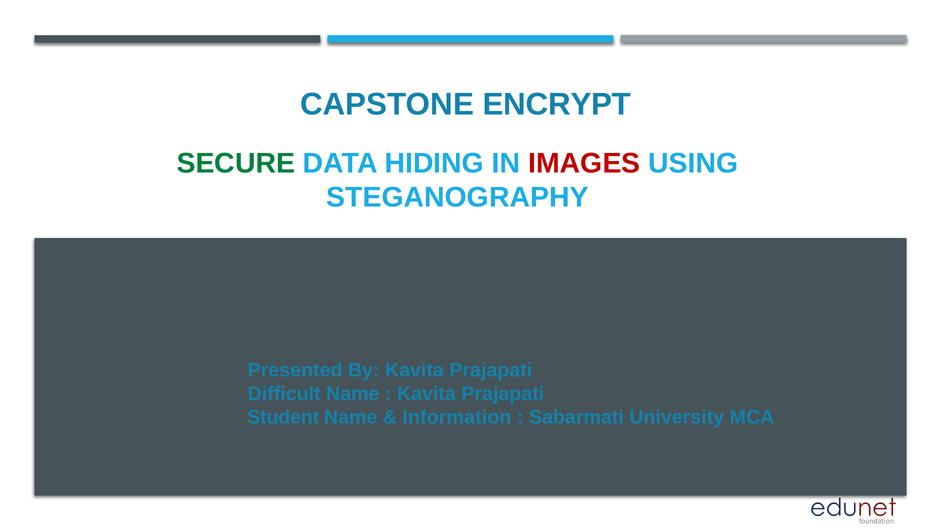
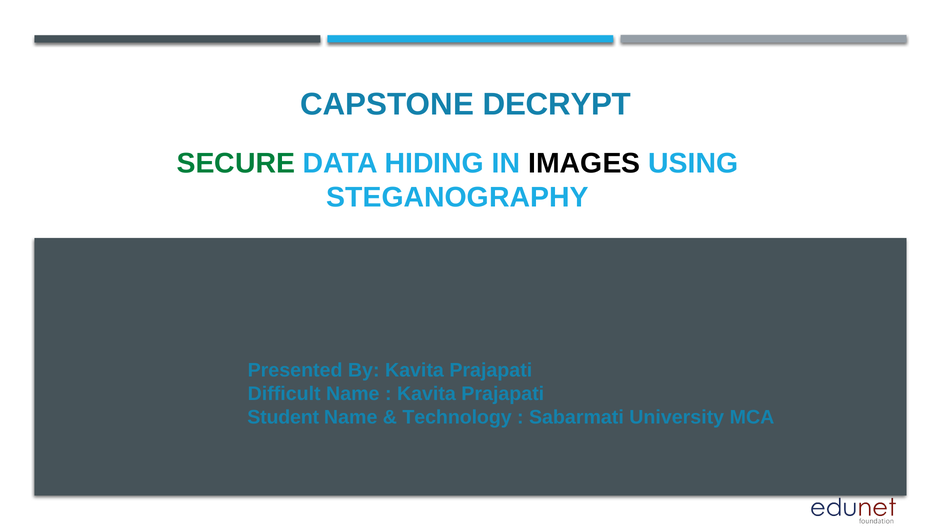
ENCRYPT: ENCRYPT -> DECRYPT
IMAGES colour: red -> black
Information: Information -> Technology
